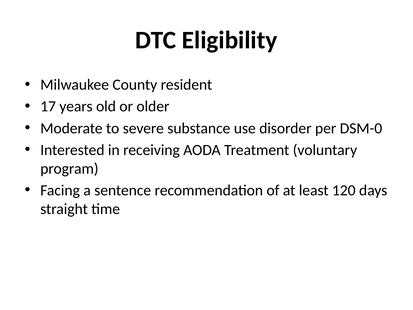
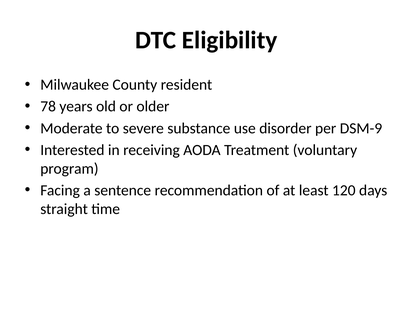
17: 17 -> 78
DSM-0: DSM-0 -> DSM-9
